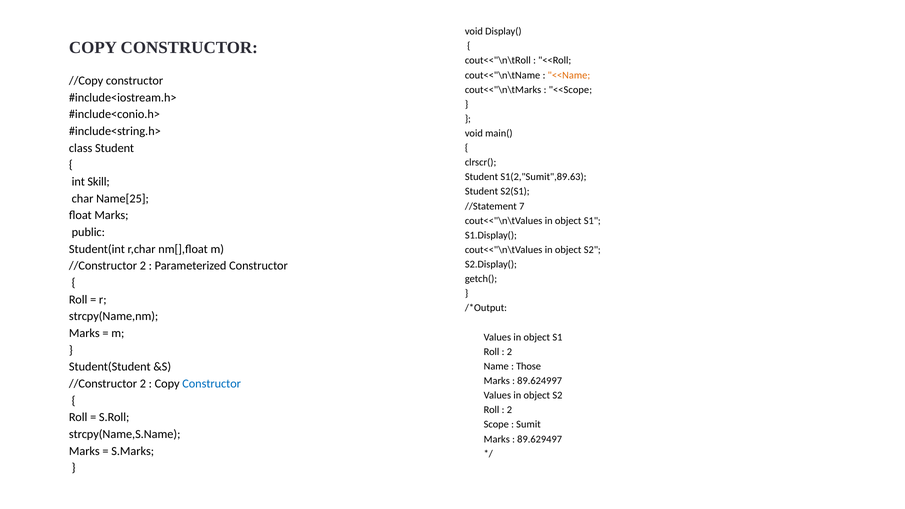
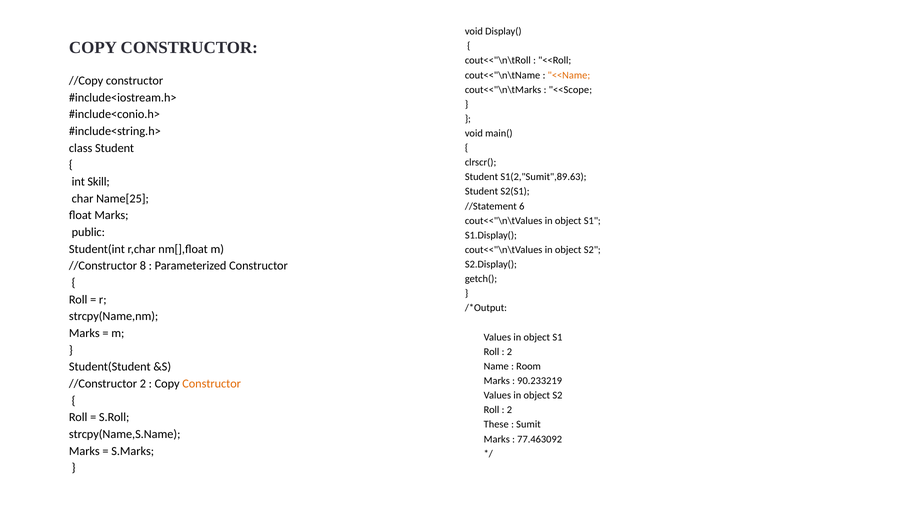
7: 7 -> 6
2 at (143, 266): 2 -> 8
Those: Those -> Room
89.624997: 89.624997 -> 90.233219
Constructor at (212, 384) colour: blue -> orange
Scope: Scope -> These
89.629497: 89.629497 -> 77.463092
